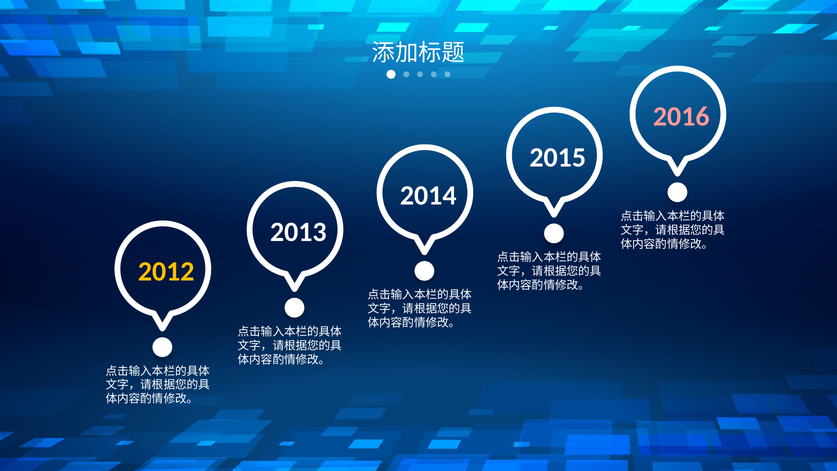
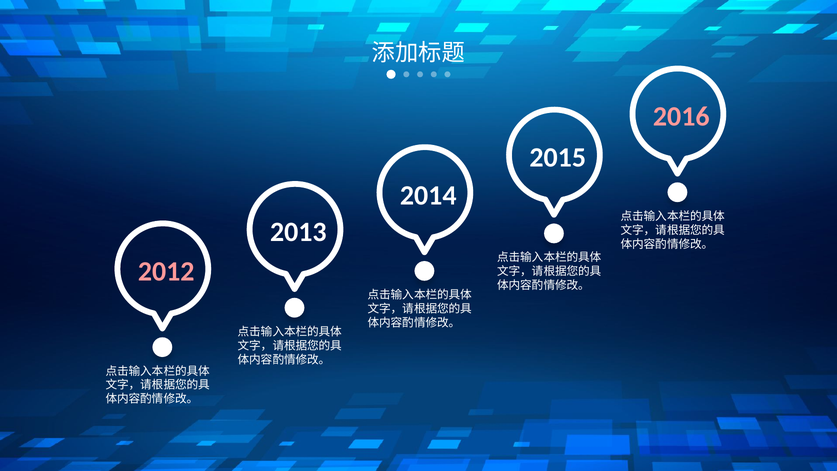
2012 colour: yellow -> pink
